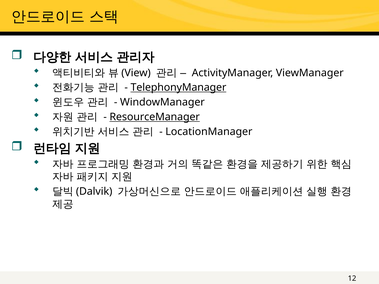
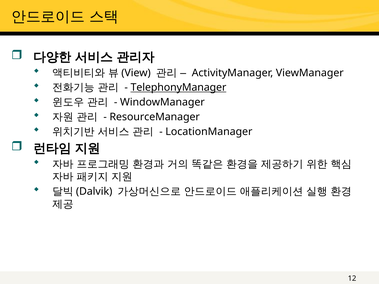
ResourceManager underline: present -> none
